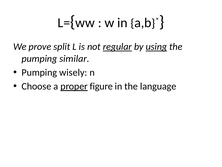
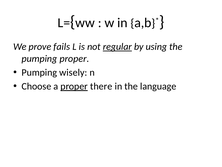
split: split -> fails
using underline: present -> none
pumping similar: similar -> proper
figure: figure -> there
